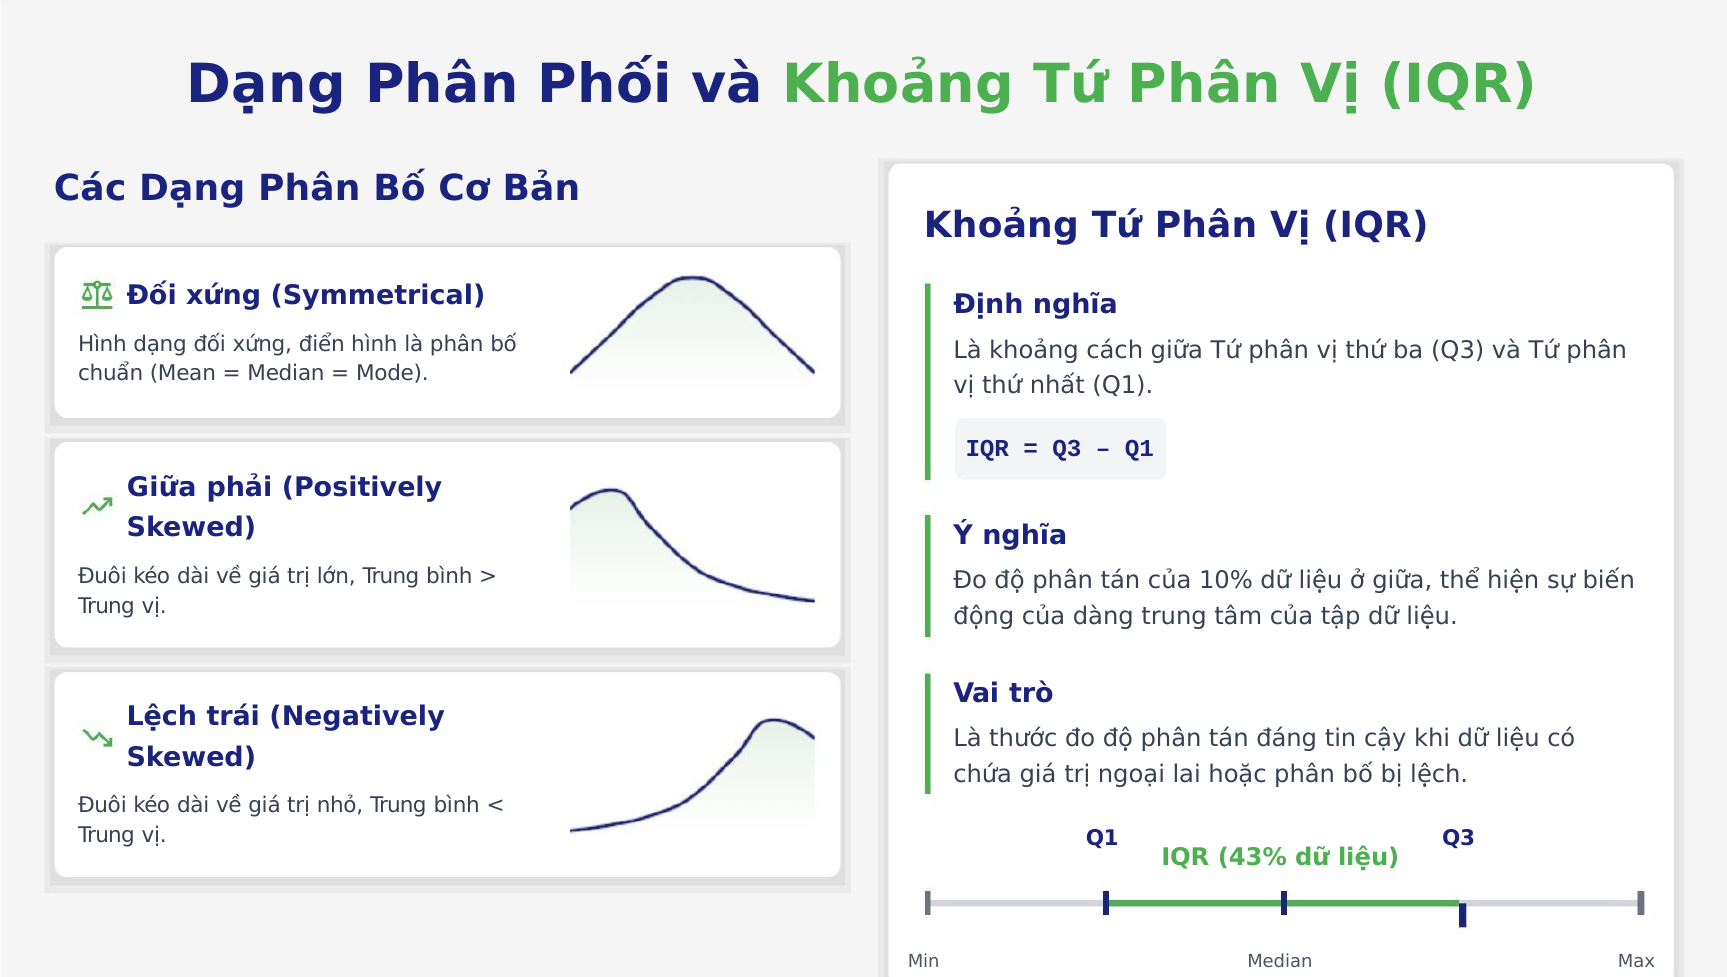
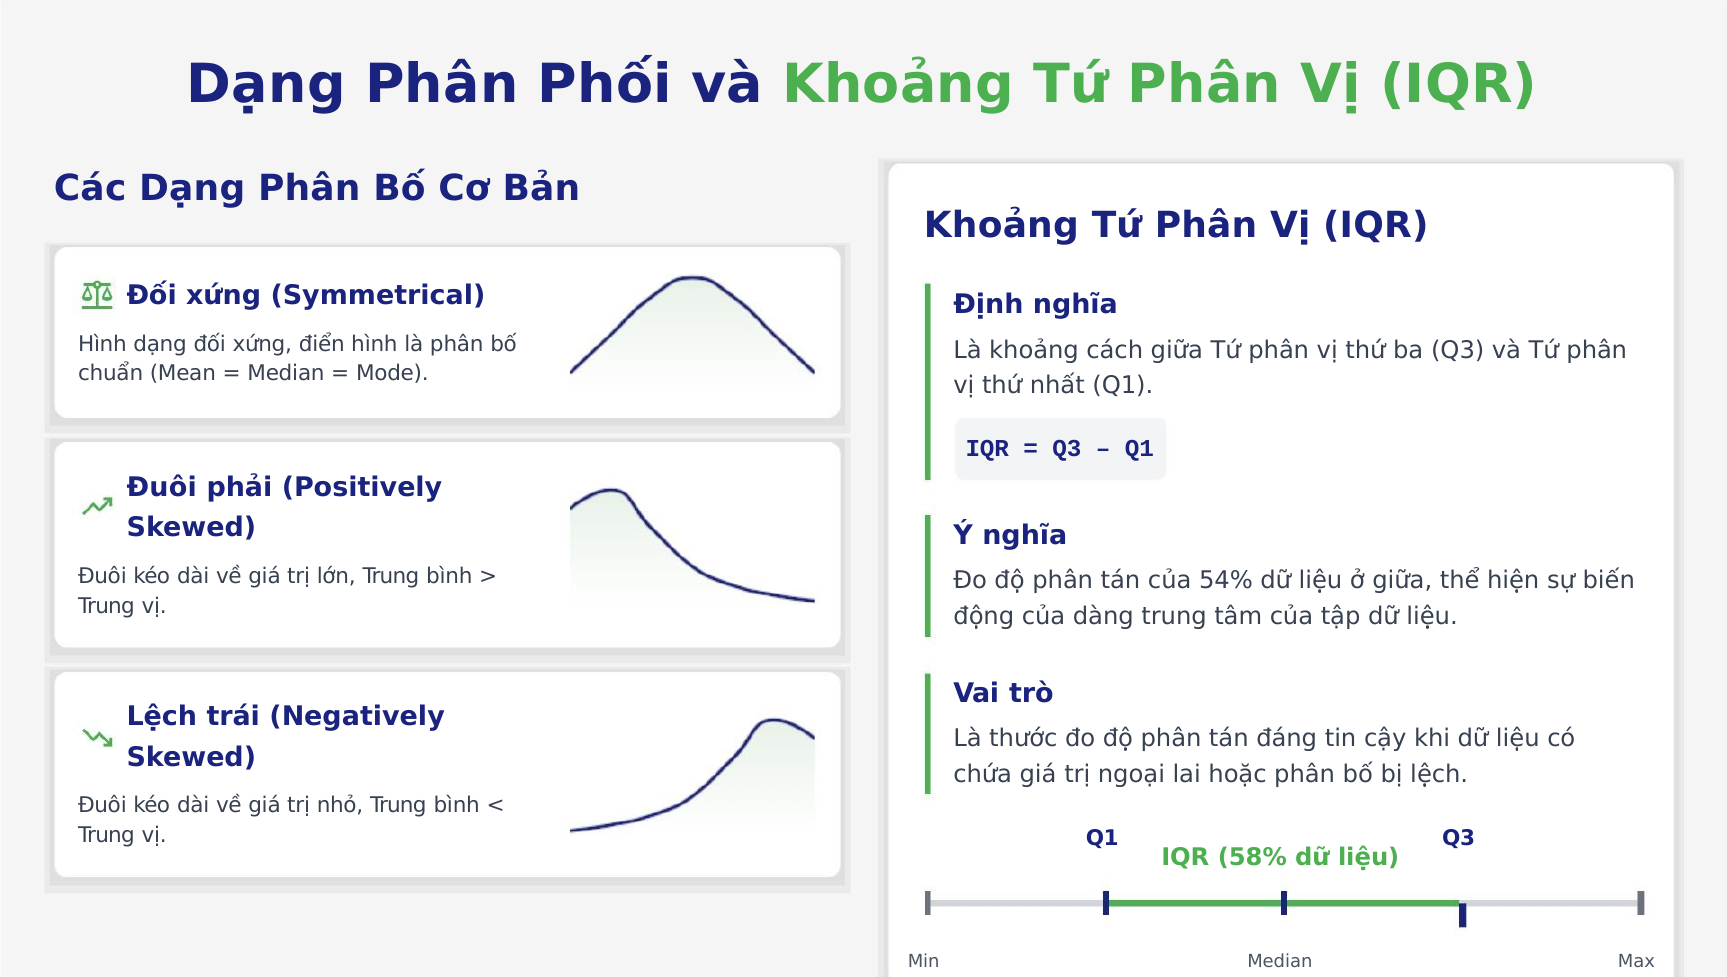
Giữa at (162, 487): Giữa -> Đuôi
10%: 10% -> 54%
43%: 43% -> 58%
